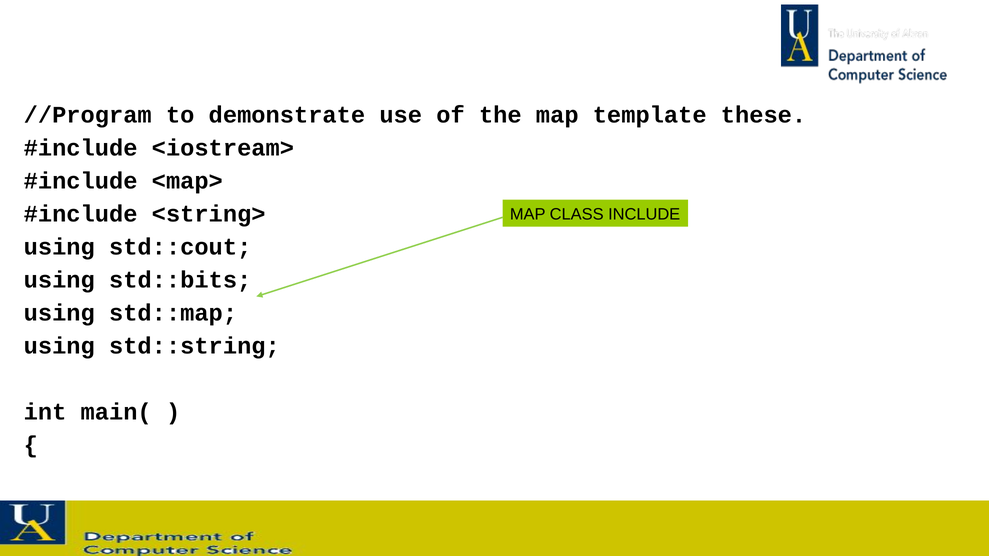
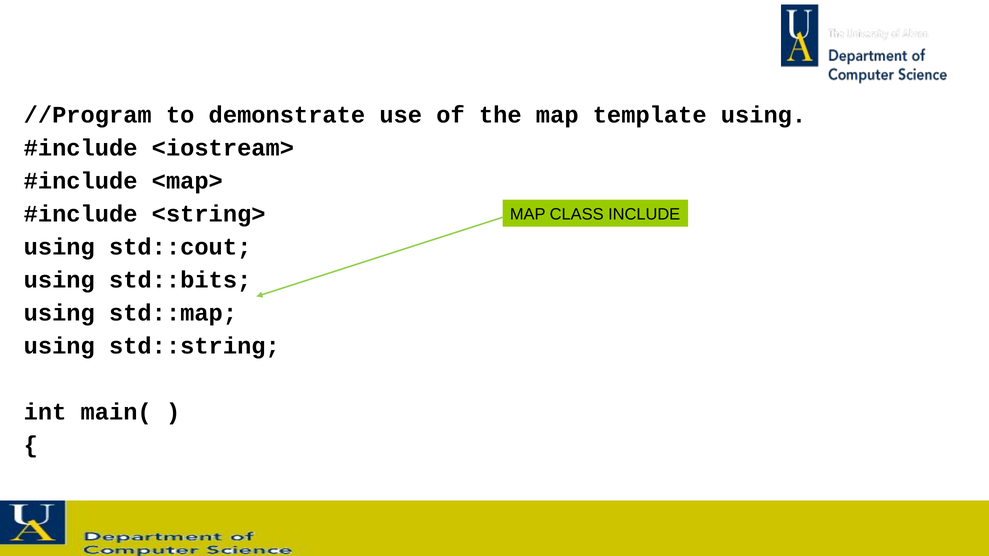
template these: these -> using
